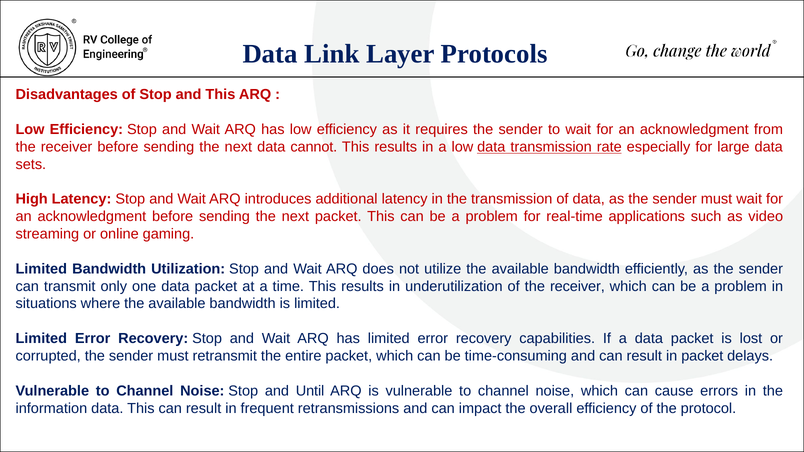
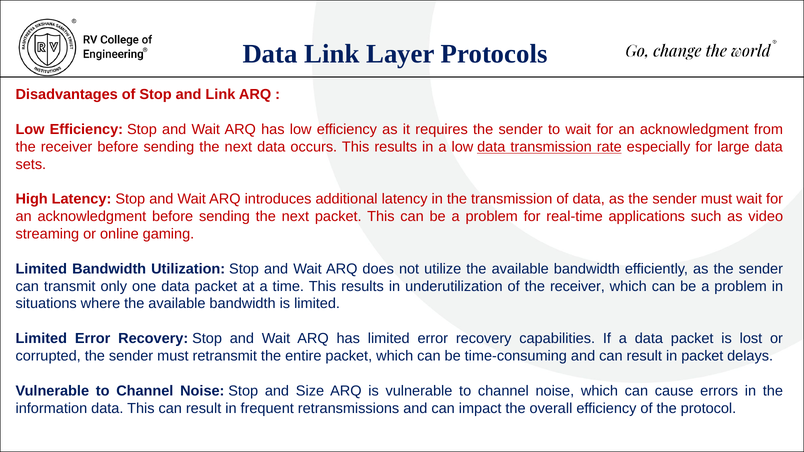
and This: This -> Link
cannot: cannot -> occurs
Until: Until -> Size
